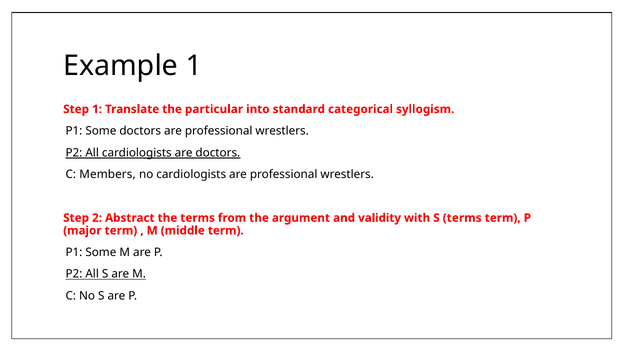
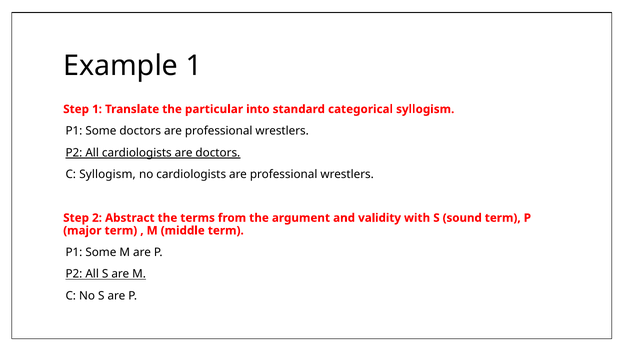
C Members: Members -> Syllogism
S terms: terms -> sound
